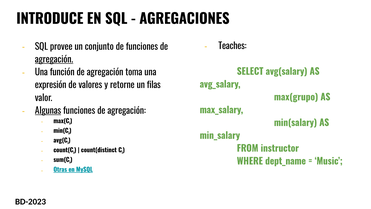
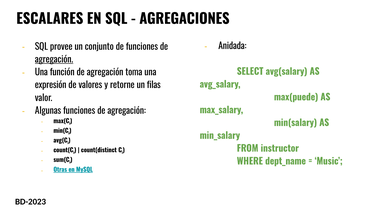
INTRODUCE: INTRODUCE -> ESCALARES
Teaches: Teaches -> Anidada
max(grupo: max(grupo -> max(puede
Algunas underline: present -> none
